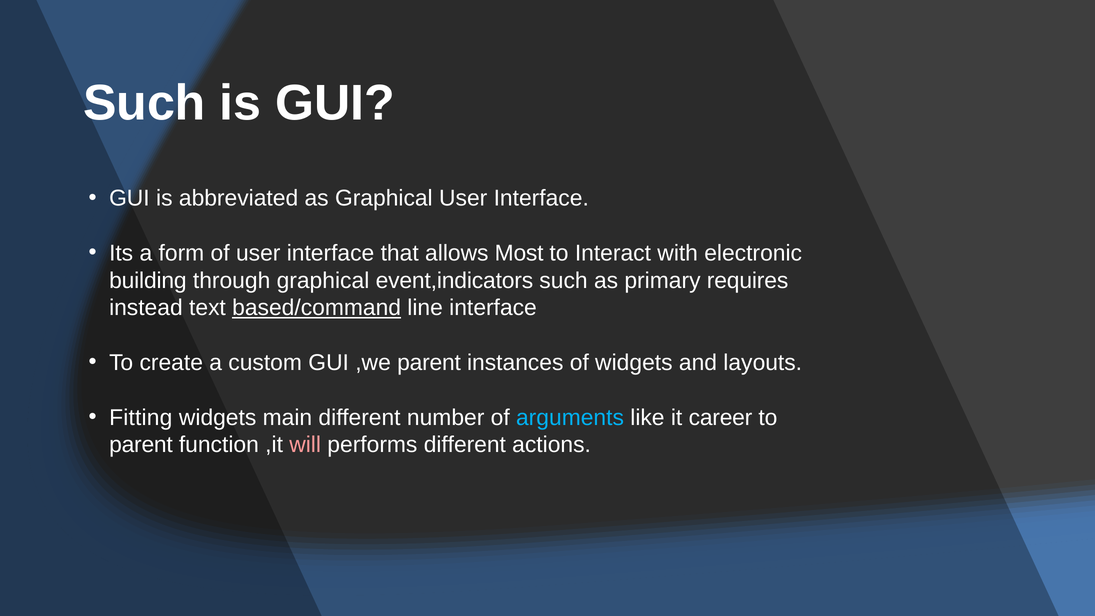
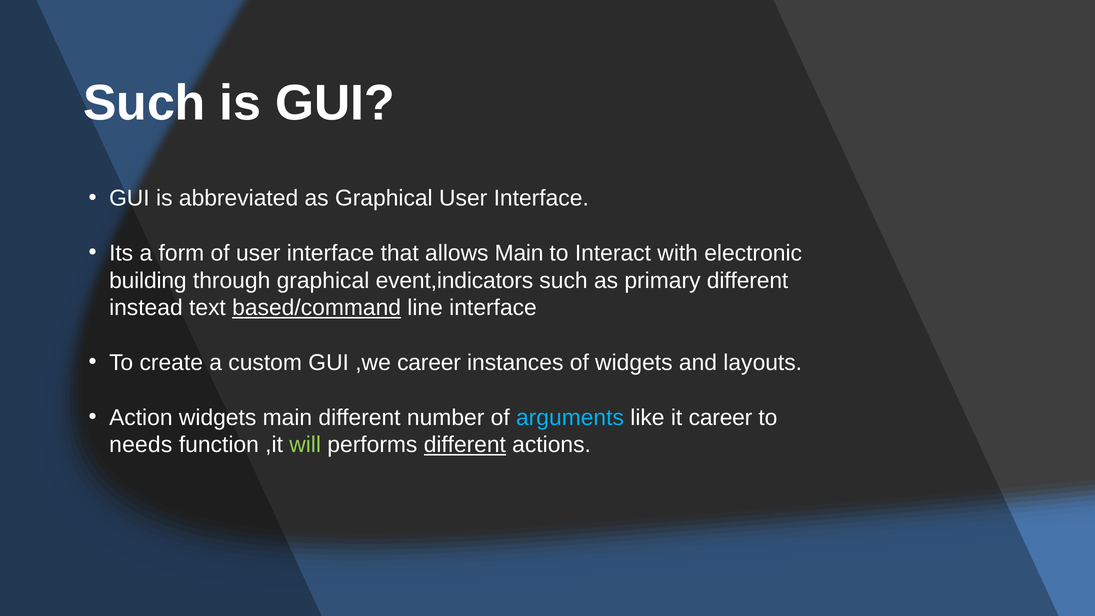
allows Most: Most -> Main
primary requires: requires -> different
,we parent: parent -> career
Fitting: Fitting -> Action
parent at (141, 445): parent -> needs
will colour: pink -> light green
different at (465, 445) underline: none -> present
